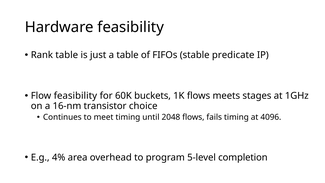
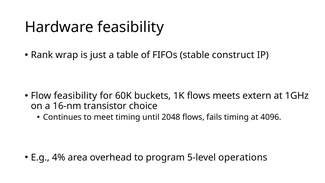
Rank table: table -> wrap
predicate: predicate -> construct
stages: stages -> extern
completion: completion -> operations
